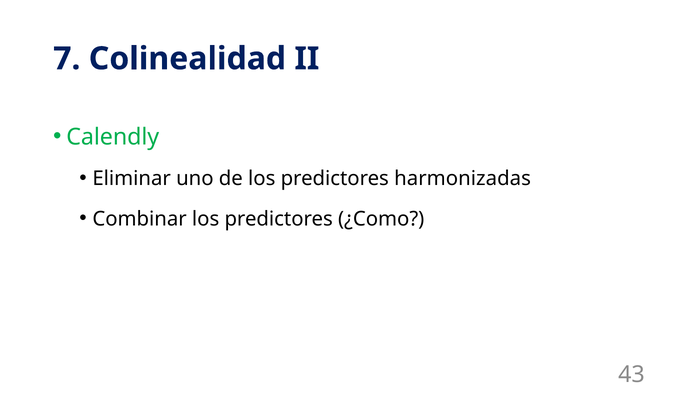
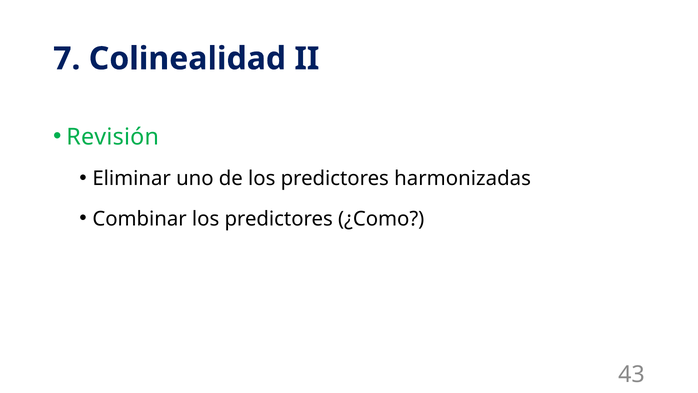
Calendly: Calendly -> Revisión
